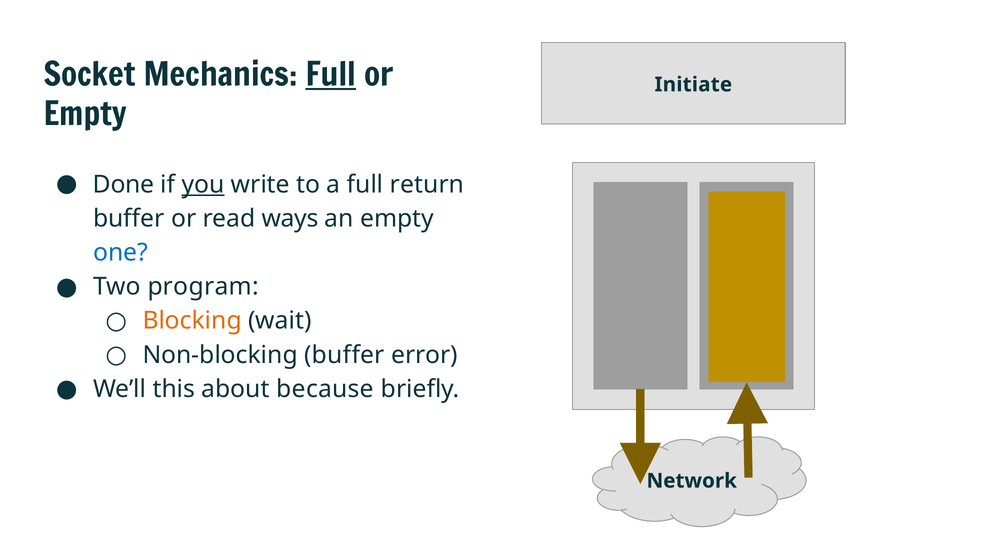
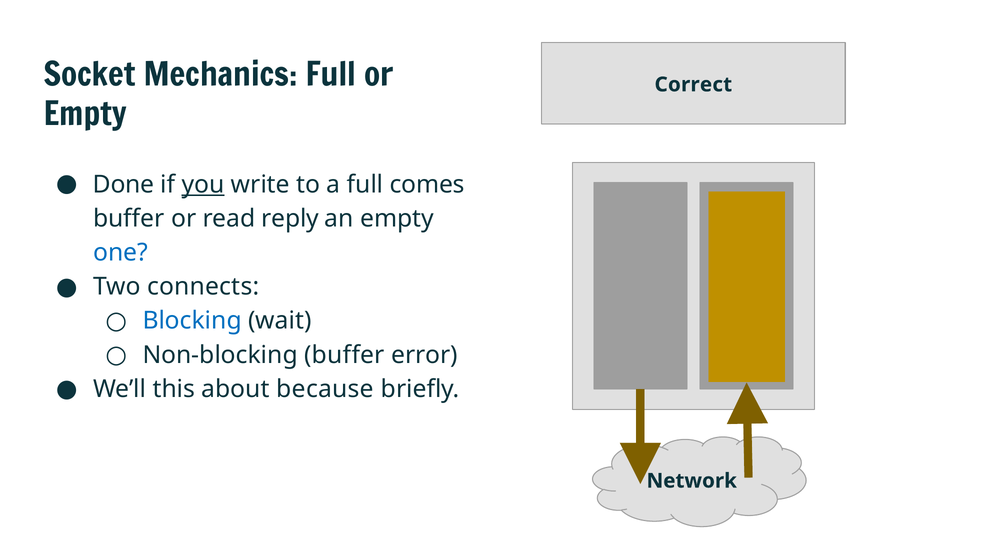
Full at (331, 75) underline: present -> none
Initiate: Initiate -> Correct
return: return -> comes
ways: ways -> reply
program: program -> connects
Blocking colour: orange -> blue
